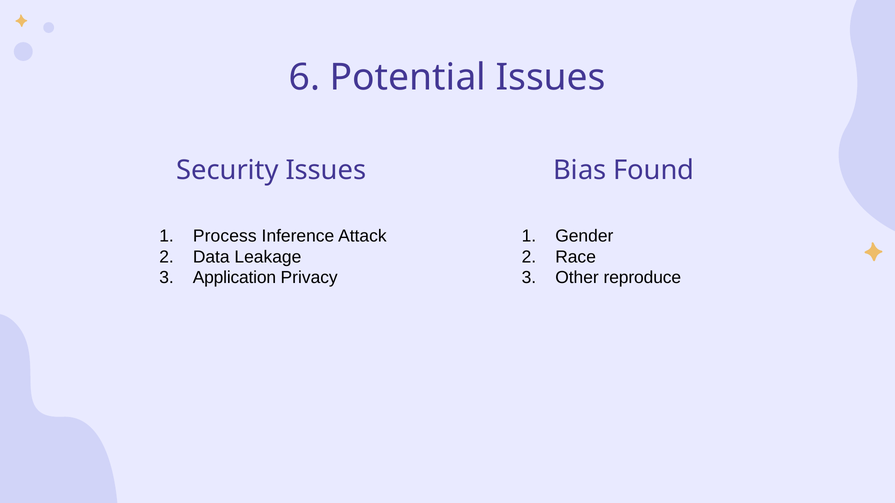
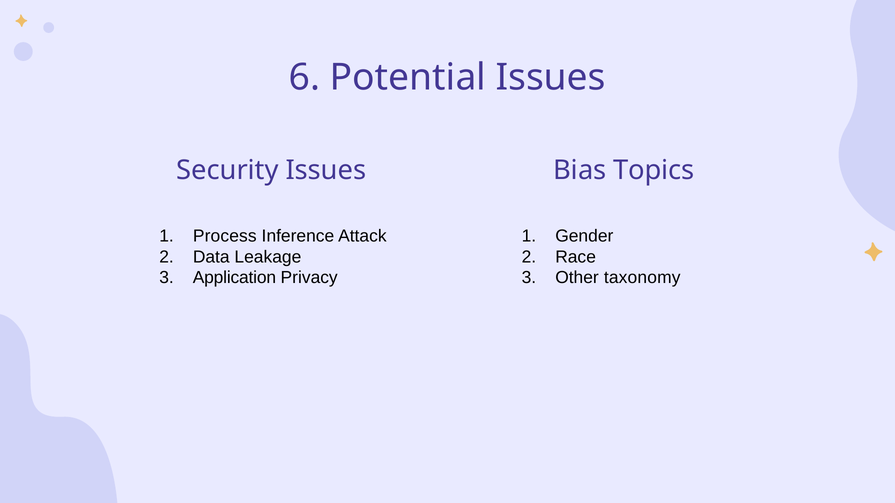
Found: Found -> Topics
reproduce: reproduce -> taxonomy
